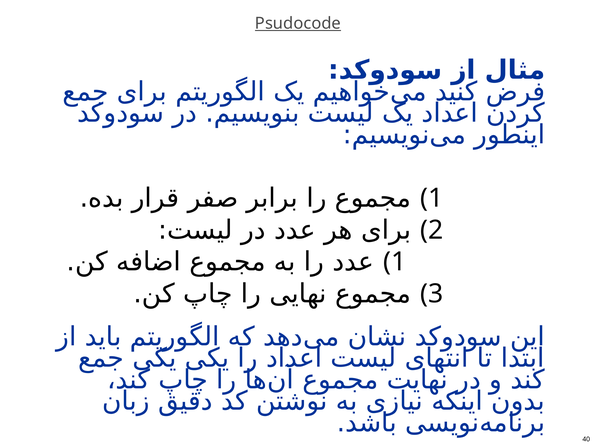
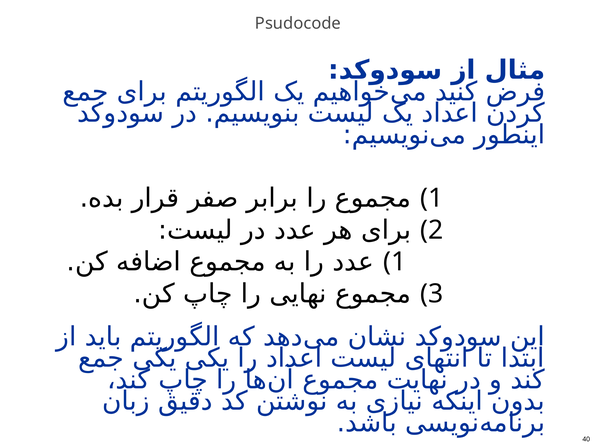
Psudocode underline: present -> none
